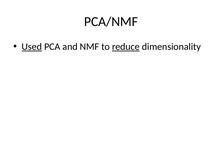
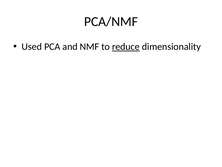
Used underline: present -> none
